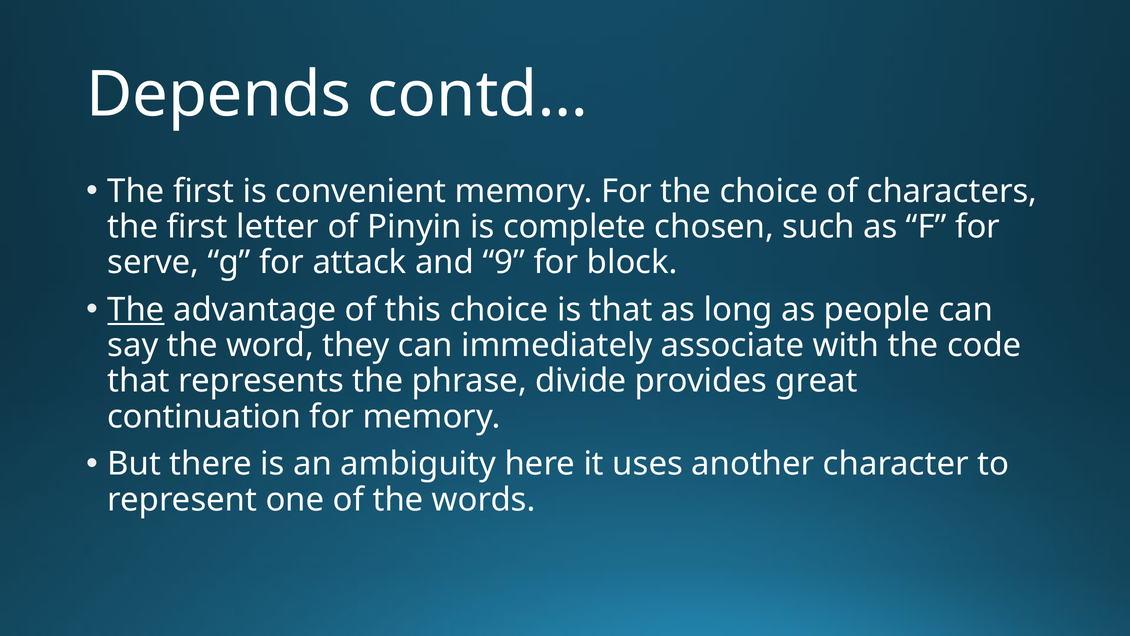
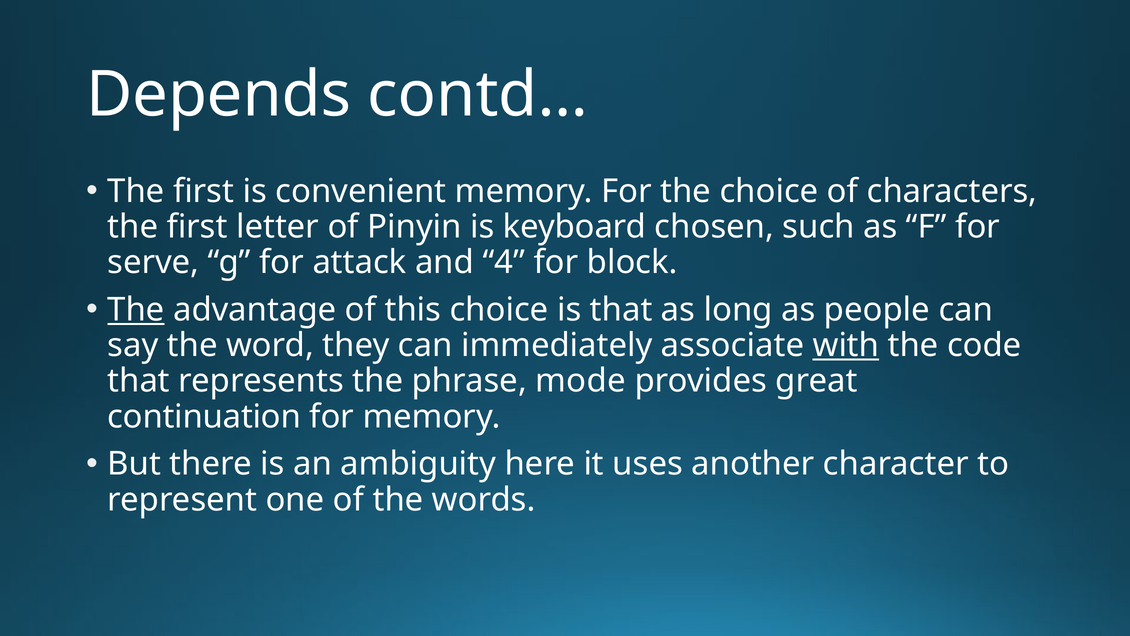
complete: complete -> keyboard
9: 9 -> 4
with underline: none -> present
divide: divide -> mode
